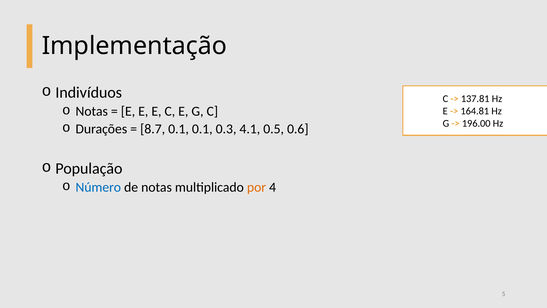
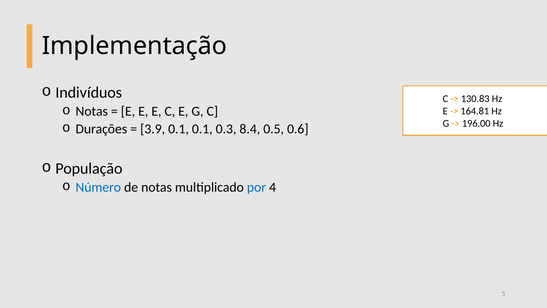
137.81: 137.81 -> 130.83
8.7: 8.7 -> 3.9
4.1: 4.1 -> 8.4
por colour: orange -> blue
